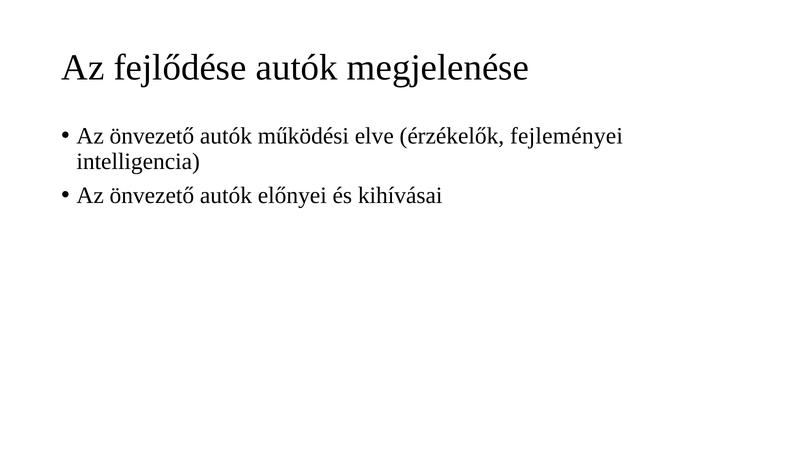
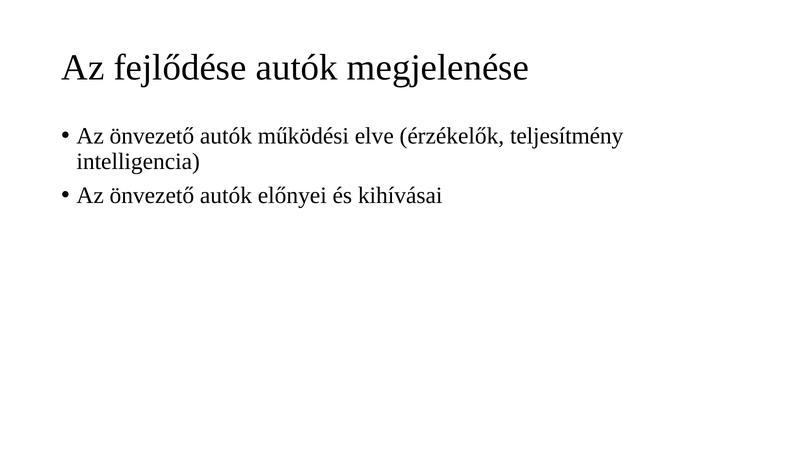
fejleményei: fejleményei -> teljesítmény
